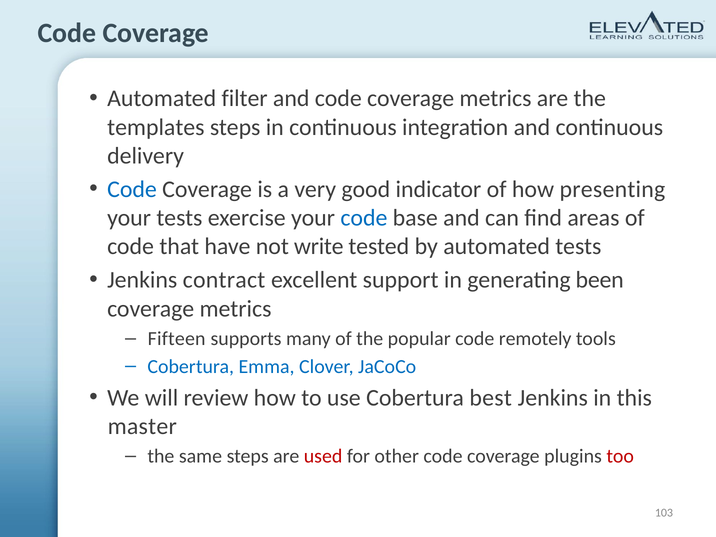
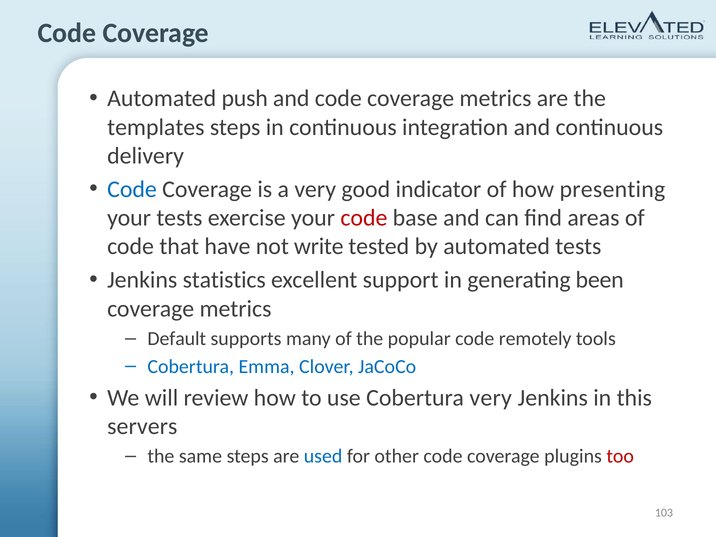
filter: filter -> push
code at (364, 218) colour: blue -> red
contract: contract -> statistics
Fifteen: Fifteen -> Default
Cobertura best: best -> very
master: master -> servers
used colour: red -> blue
